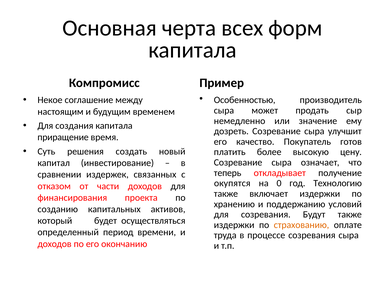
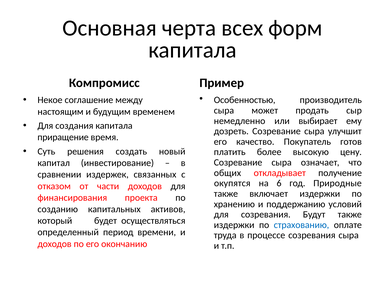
значение: значение -> выбирает
теперь: теперь -> общих
0: 0 -> 6
Технологию: Технологию -> Природные
страхованию colour: orange -> blue
